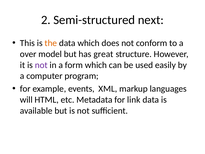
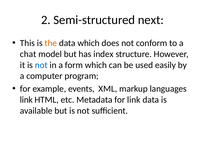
over: over -> chat
great: great -> index
not at (41, 65) colour: purple -> blue
will at (26, 100): will -> link
